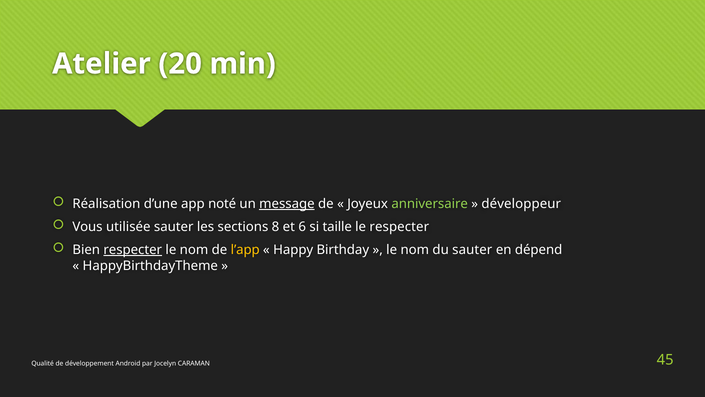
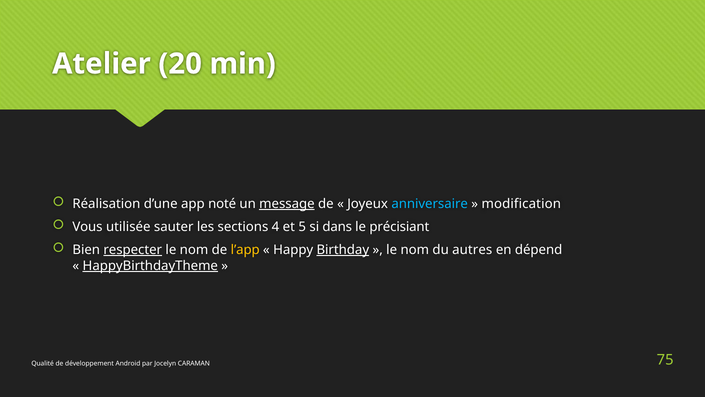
anniversaire colour: light green -> light blue
développeur: développeur -> modification
8: 8 -> 4
6: 6 -> 5
taille: taille -> dans
le respecter: respecter -> précisiant
Birthday underline: none -> present
du sauter: sauter -> autres
HappyBirthdayTheme underline: none -> present
45: 45 -> 75
